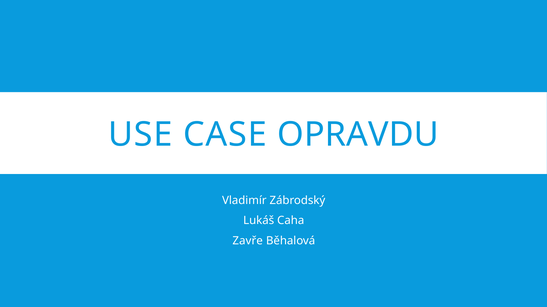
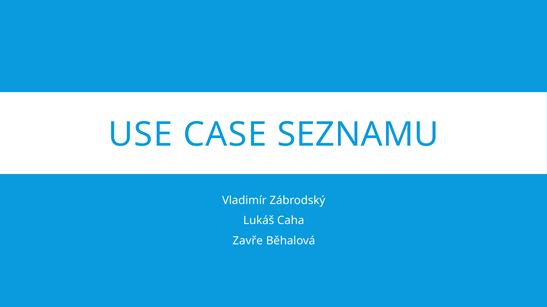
OPRAVDU: OPRAVDU -> SEZNAMU
